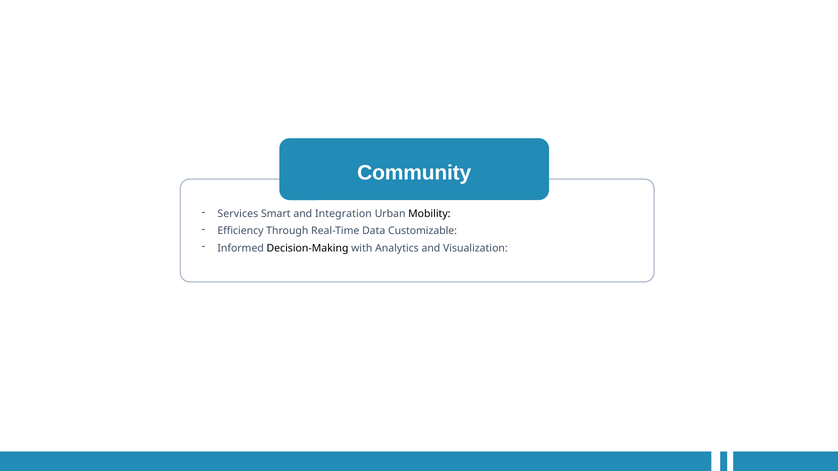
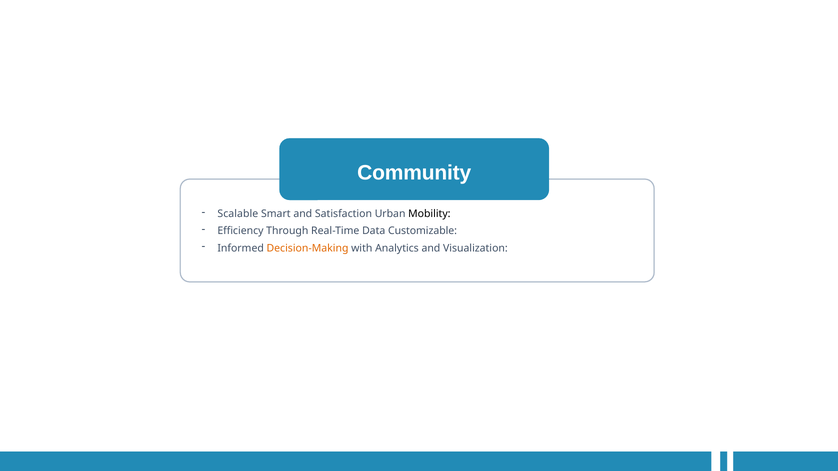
Services: Services -> Scalable
Integration: Integration -> Satisfaction
Decision-Making colour: black -> orange
